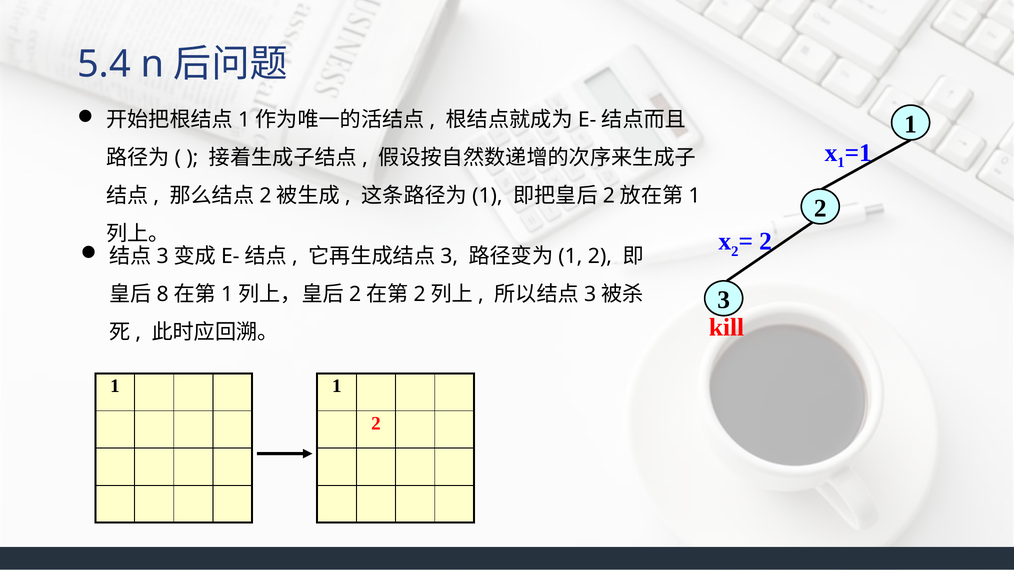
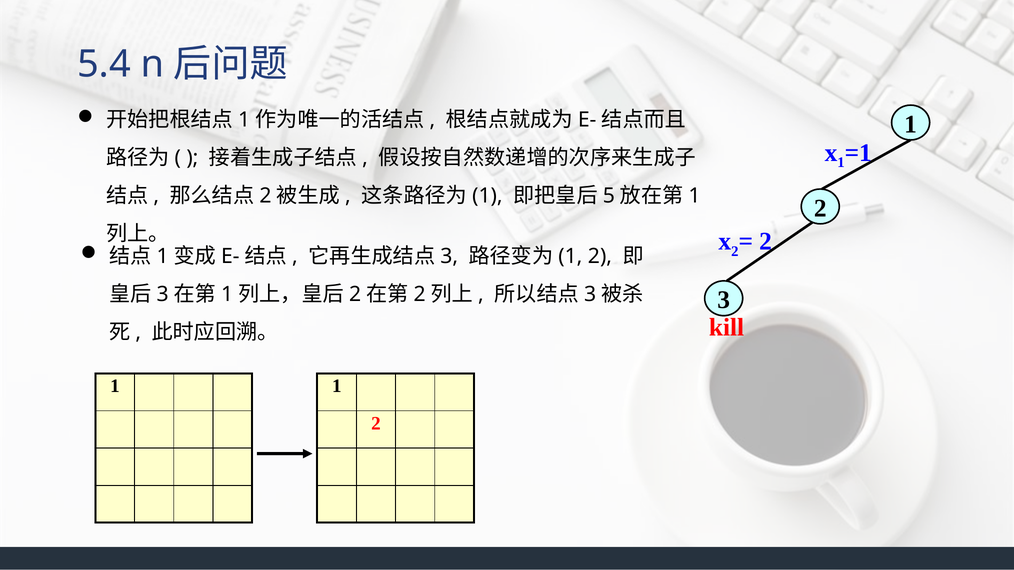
2 at (609, 196): 2 -> 5
3 at (163, 256): 3 -> 1
8 at (163, 294): 8 -> 3
